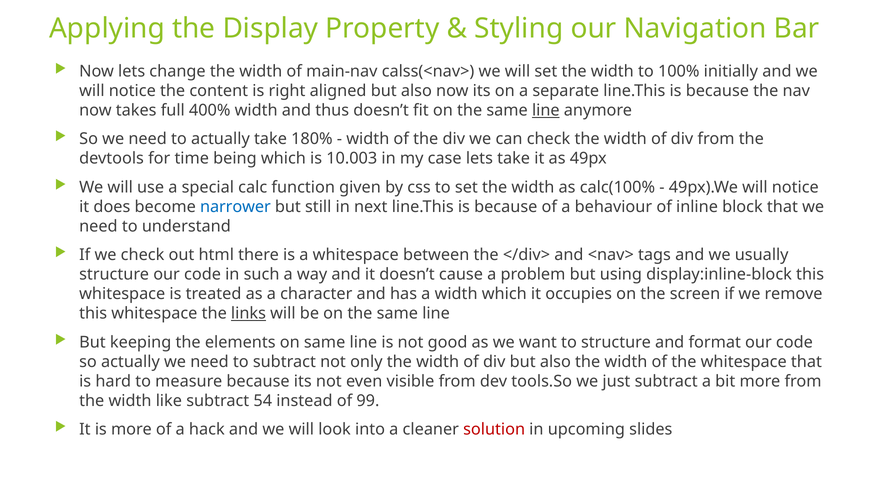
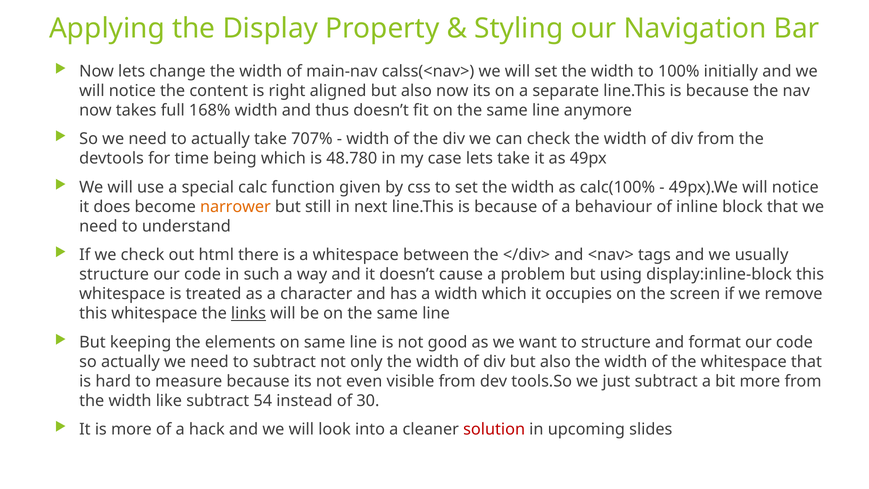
400%: 400% -> 168%
line at (546, 110) underline: present -> none
180%: 180% -> 707%
10.003: 10.003 -> 48.780
narrower colour: blue -> orange
99: 99 -> 30
